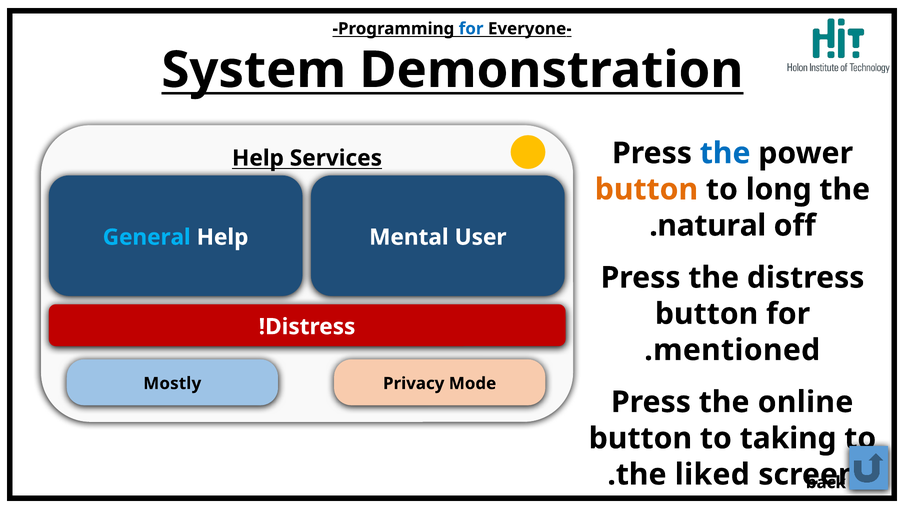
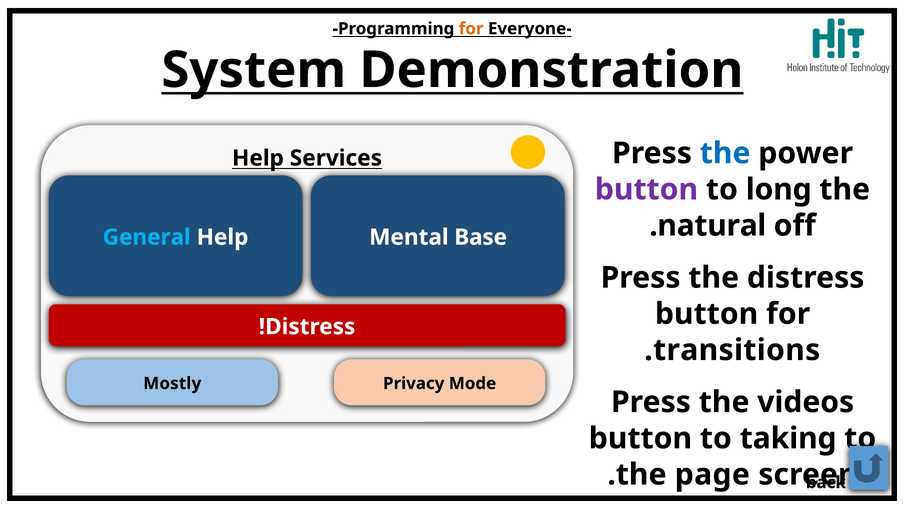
for at (471, 29) colour: blue -> orange
button at (646, 189) colour: orange -> purple
User: User -> Base
mentioned: mentioned -> transitions
online: online -> videos
liked: liked -> page
